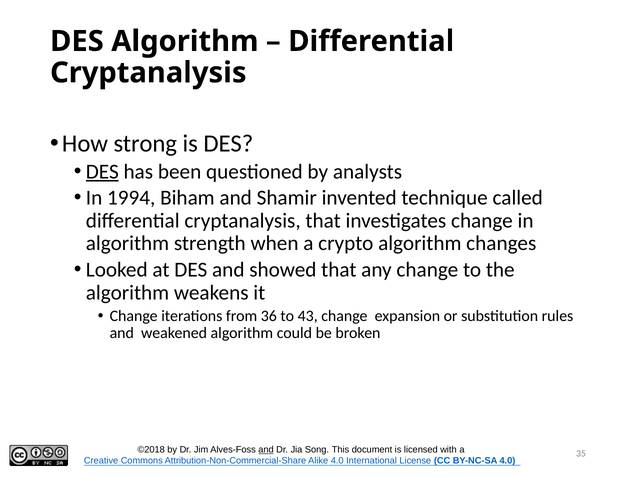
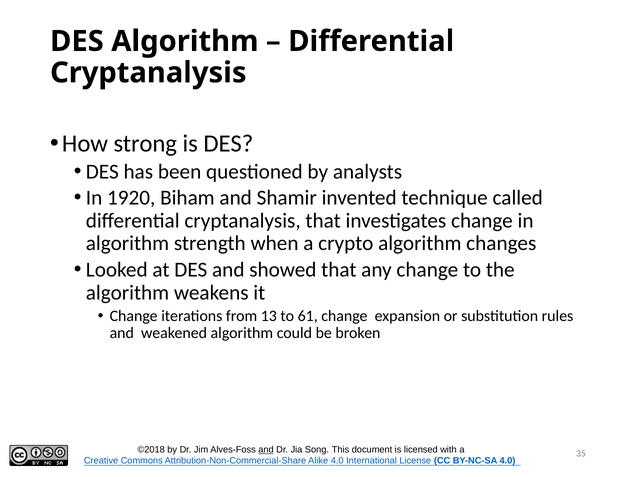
DES at (102, 172) underline: present -> none
1994: 1994 -> 1920
36: 36 -> 13
43: 43 -> 61
